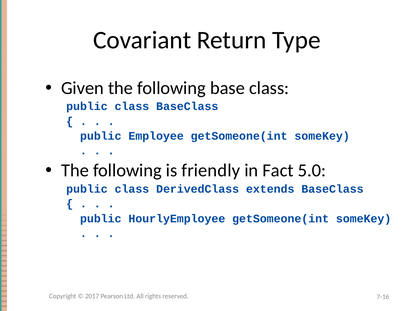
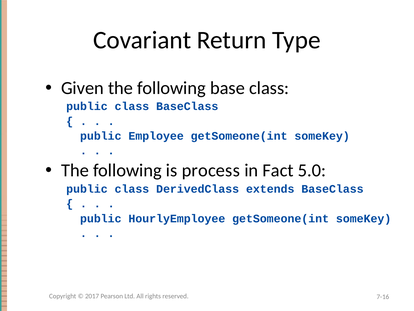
friendly: friendly -> process
